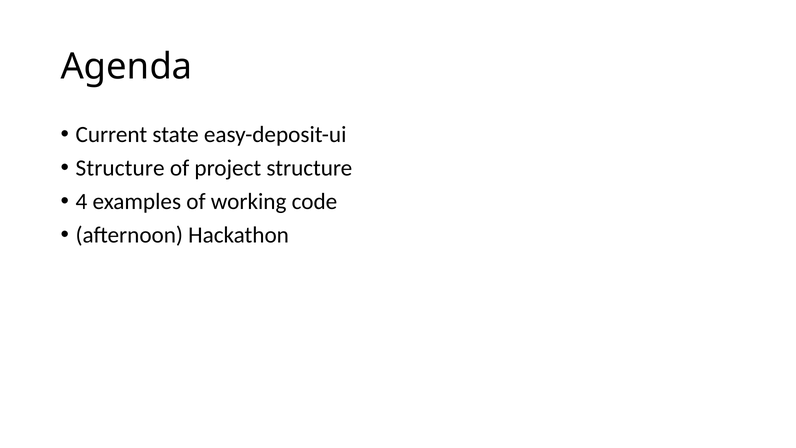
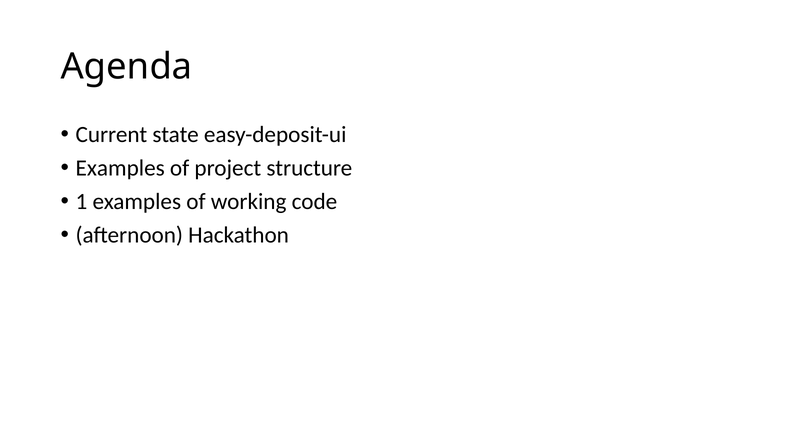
Structure at (120, 168): Structure -> Examples
4: 4 -> 1
